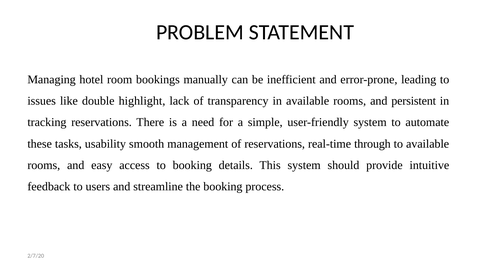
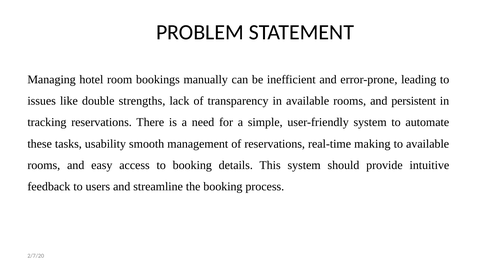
highlight: highlight -> strengths
through: through -> making
